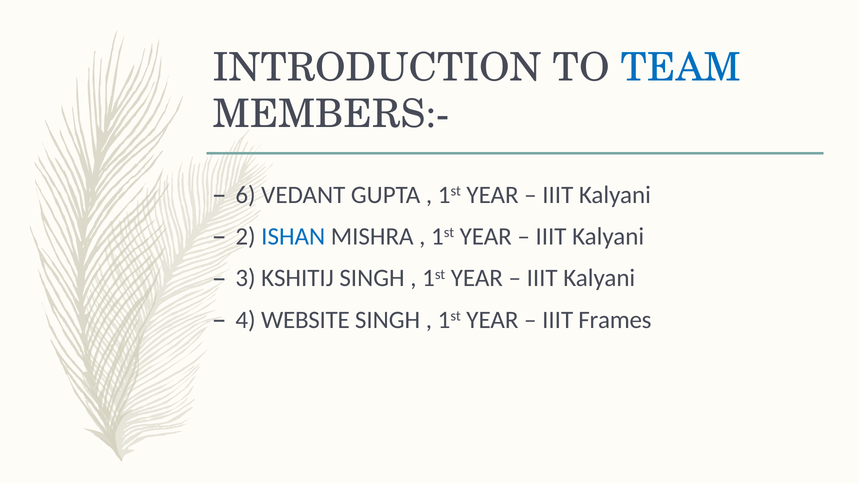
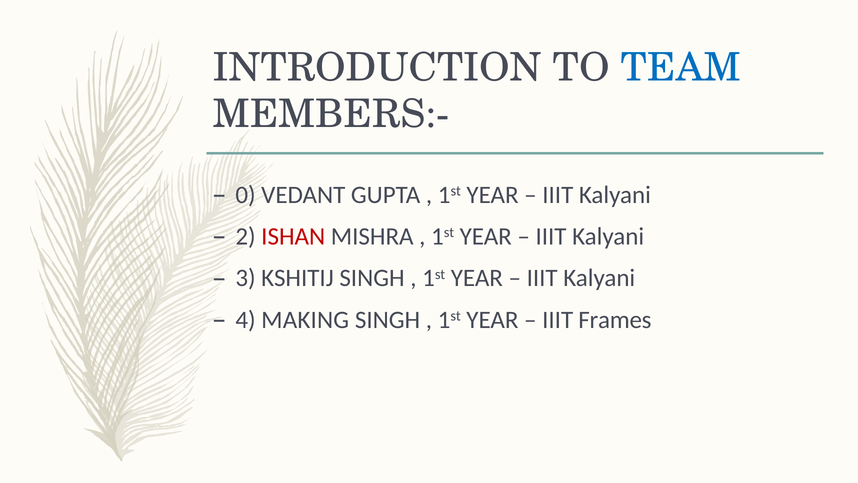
6: 6 -> 0
ISHAN colour: blue -> red
WEBSITE: WEBSITE -> MAKING
